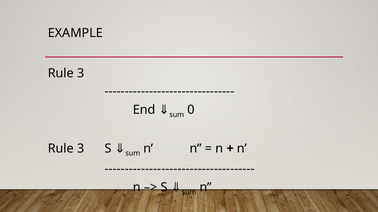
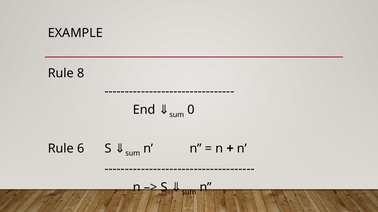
3 at (81, 73): 3 -> 8
3 at (81, 149): 3 -> 6
